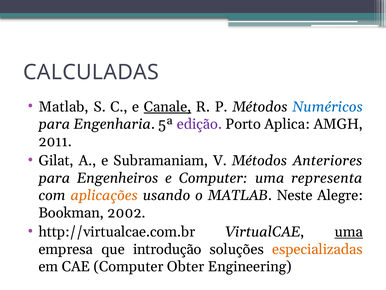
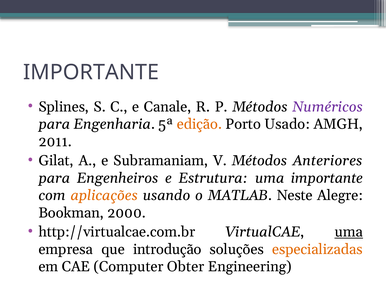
CALCULADAS at (91, 72): CALCULADAS -> IMPORTANTE
Matlab at (64, 107): Matlab -> Splines
Canale underline: present -> none
Numéricos colour: blue -> purple
edição colour: purple -> orange
Aplica: Aplica -> Usado
e Computer: Computer -> Estrutura
uma representa: representa -> importante
2002: 2002 -> 2000
